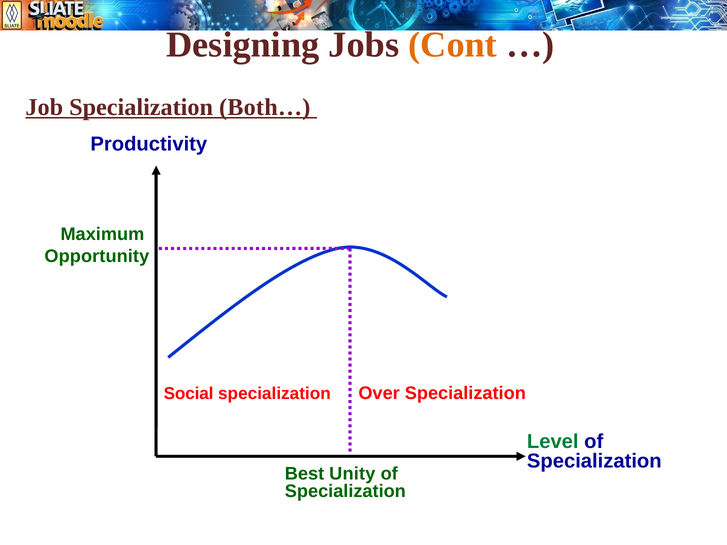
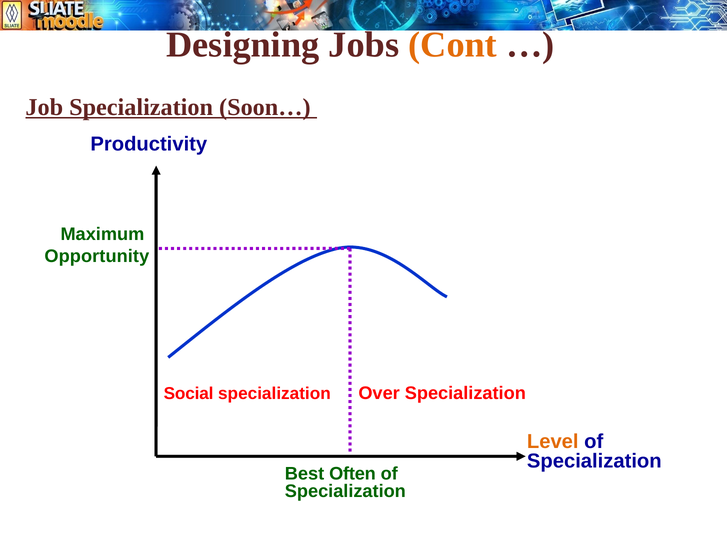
Both…: Both… -> Soon…
Level colour: green -> orange
Unity: Unity -> Often
